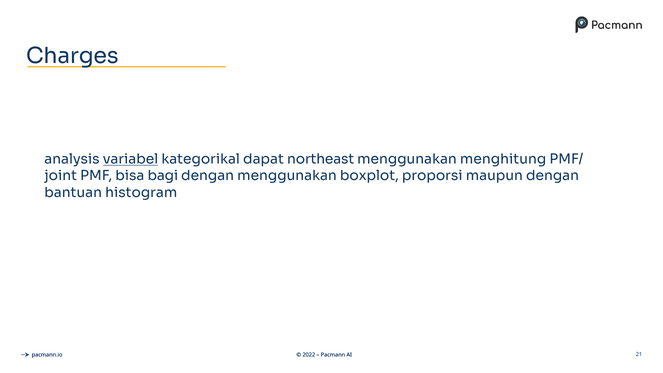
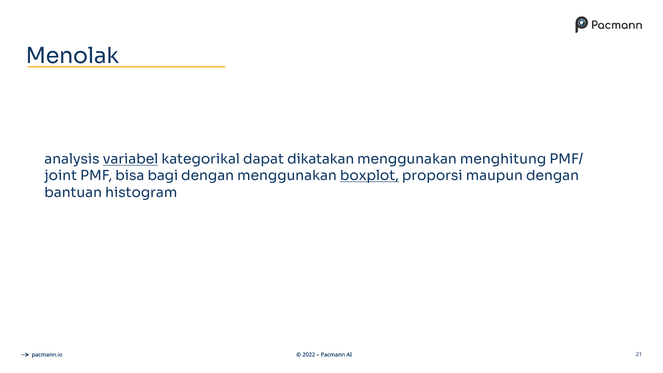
Charges: Charges -> Menolak
northeast: northeast -> dikatakan
boxplot underline: none -> present
